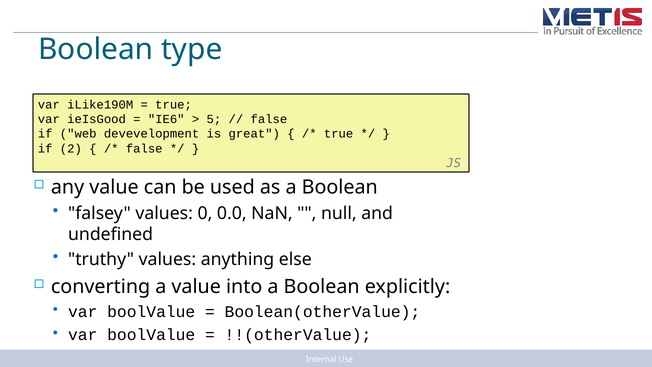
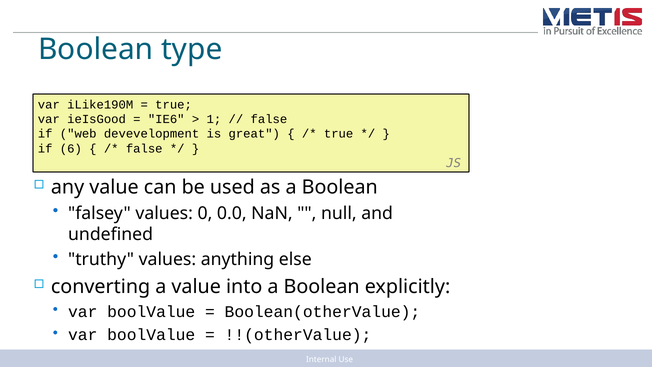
5: 5 -> 1
2: 2 -> 6
